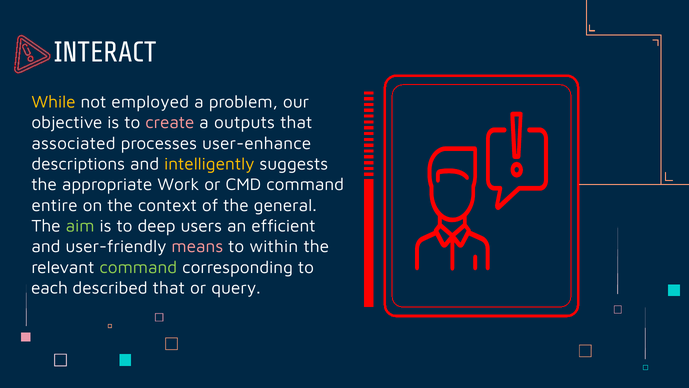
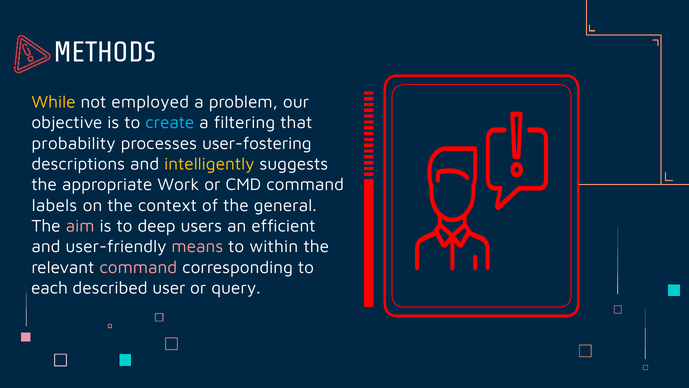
INTERACT: INTERACT -> METHODS
create colour: pink -> light blue
outputs: outputs -> filtering
associated: associated -> probability
user-enhance: user-enhance -> user-fostering
entire: entire -> labels
aim colour: light green -> pink
command at (138, 267) colour: light green -> pink
described that: that -> user
